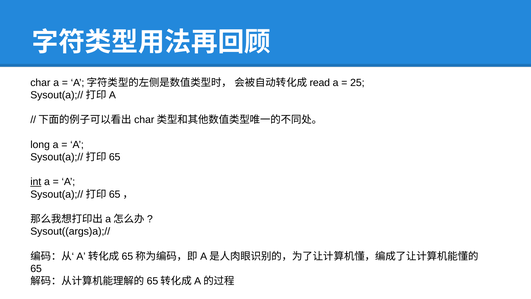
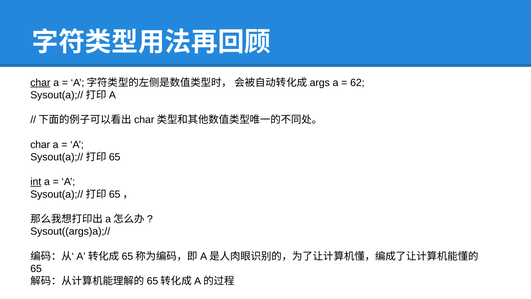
char at (40, 83) underline: none -> present
read: read -> args
25: 25 -> 62
long at (40, 145): long -> char
